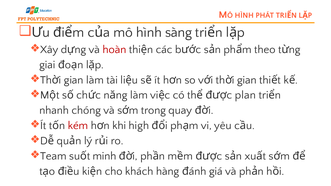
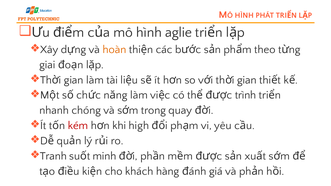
sàng: sàng -> aglie
hoàn colour: red -> orange
plan: plan -> trình
Team: Team -> Tranh
